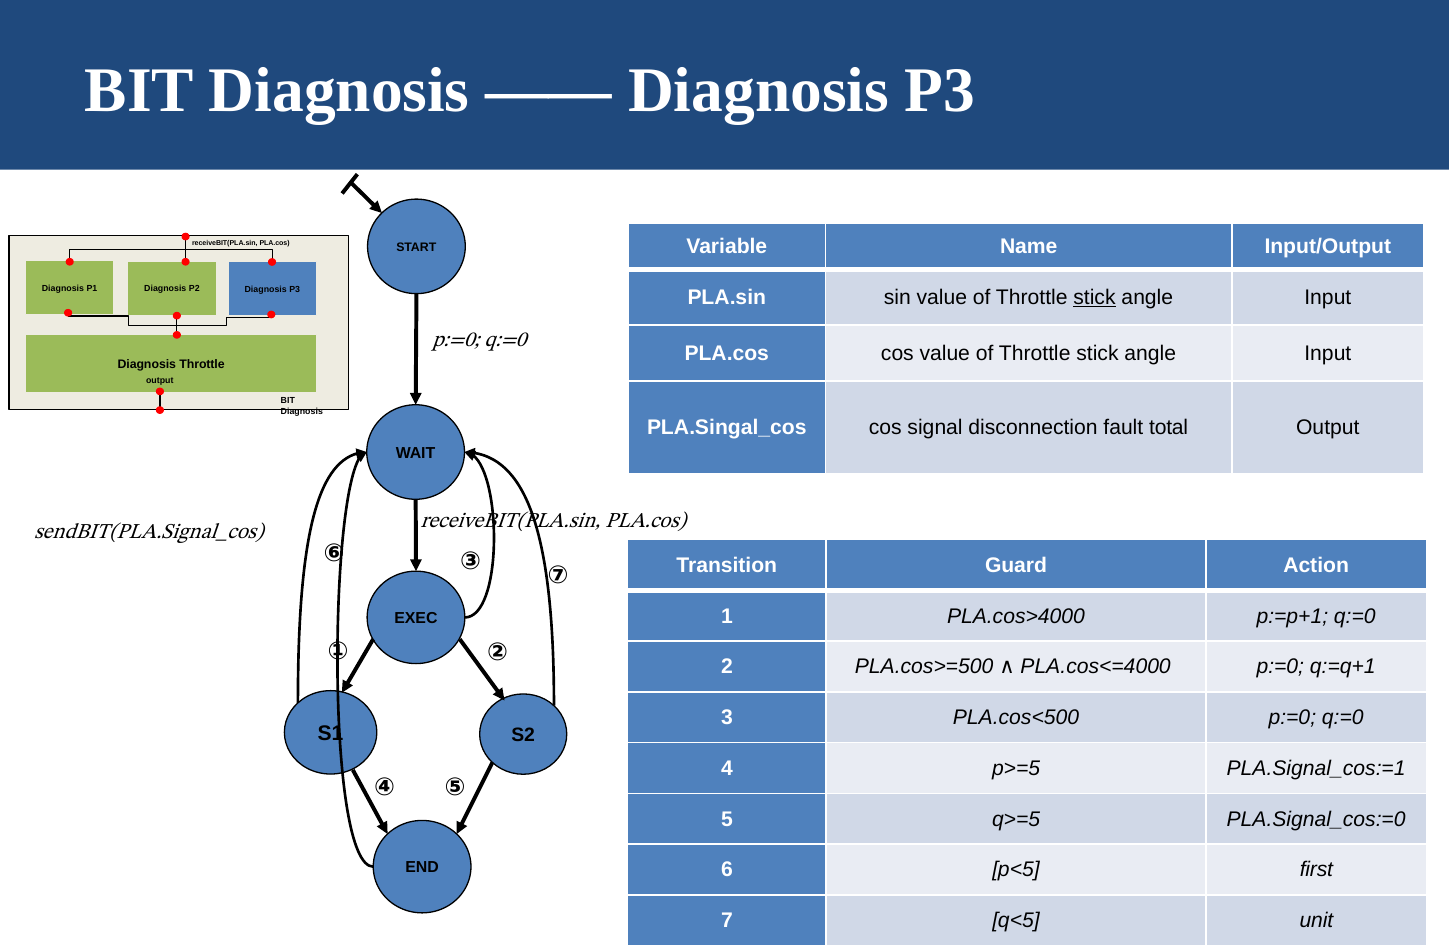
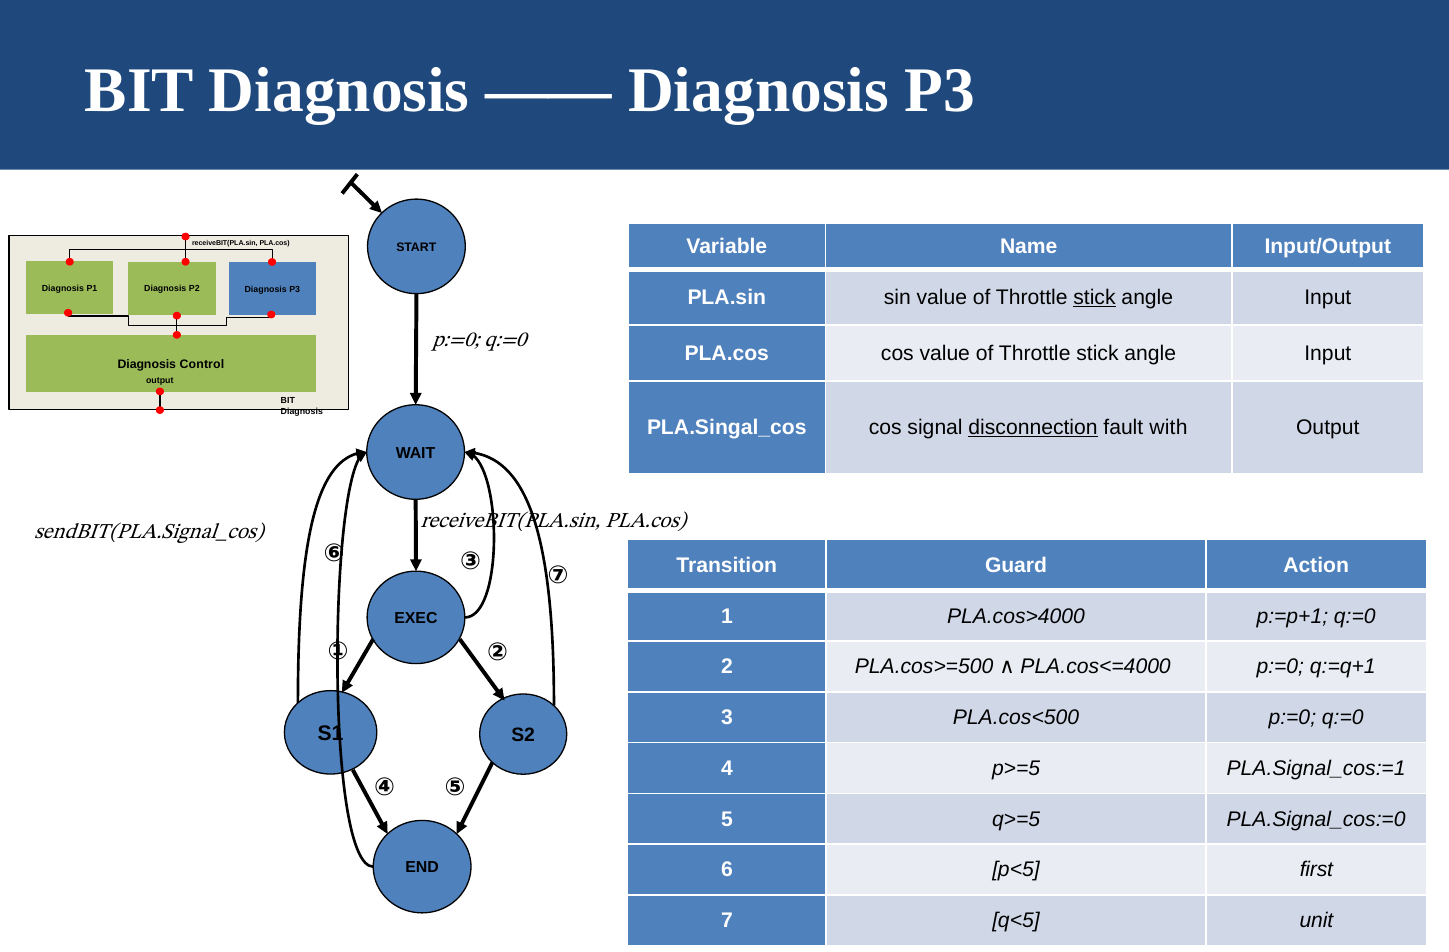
Diagnosis Throttle: Throttle -> Control
disconnection underline: none -> present
total: total -> with
